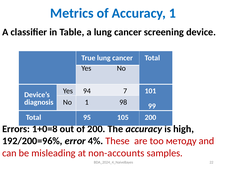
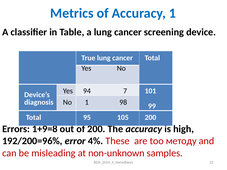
1+0=8: 1+0=8 -> 1+9=8
non-accounts: non-accounts -> non-unknown
